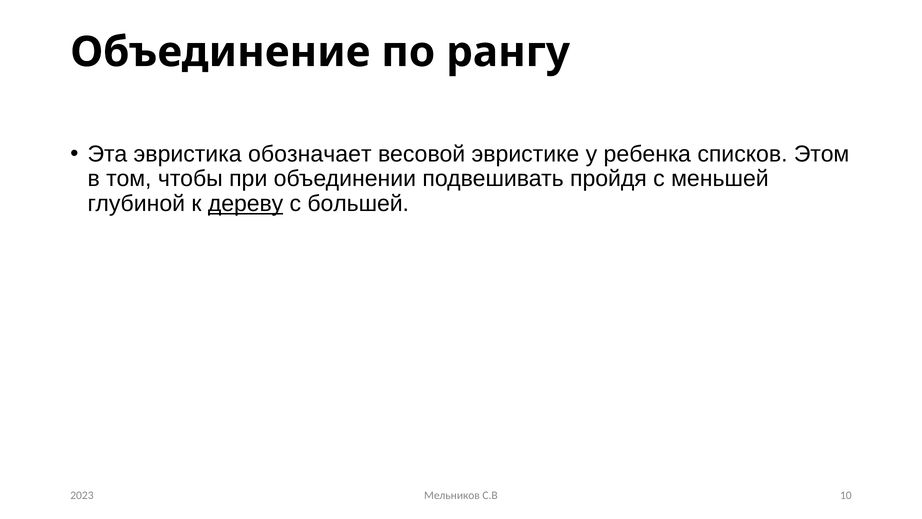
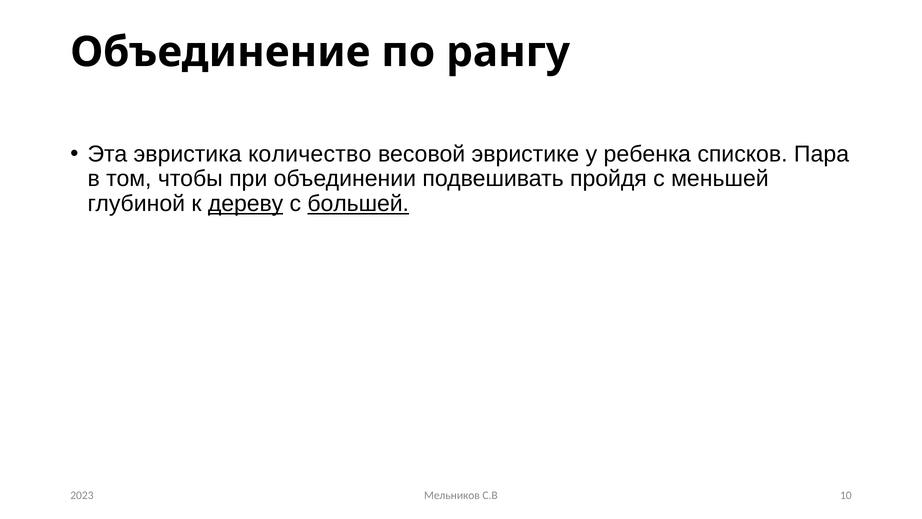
обозначает: обозначает -> количество
Этом: Этом -> Пара
большей underline: none -> present
